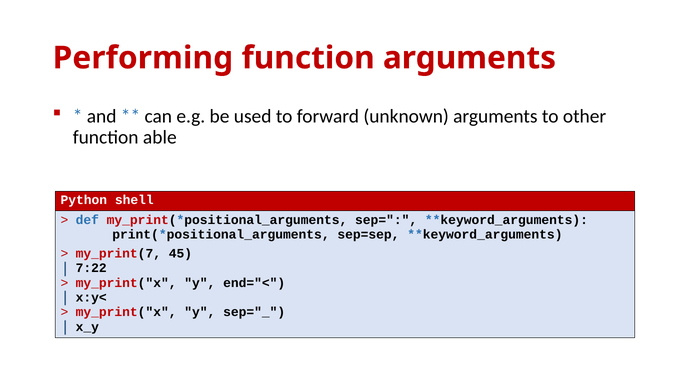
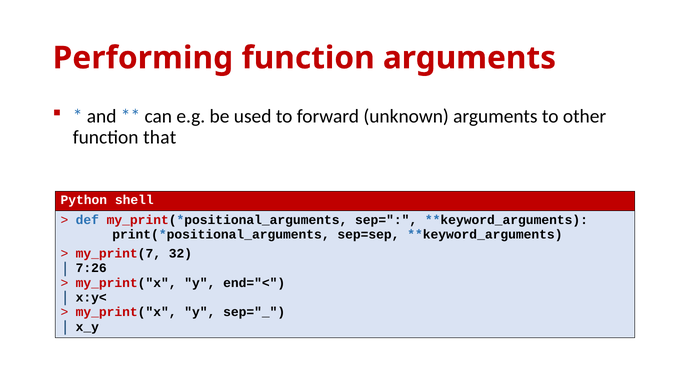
able: able -> that
45: 45 -> 32
7:22: 7:22 -> 7:26
